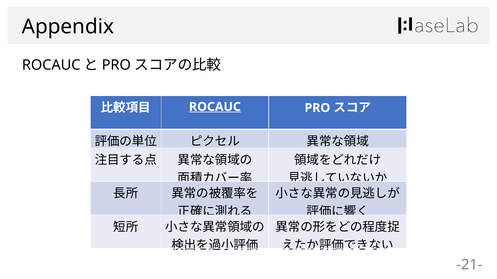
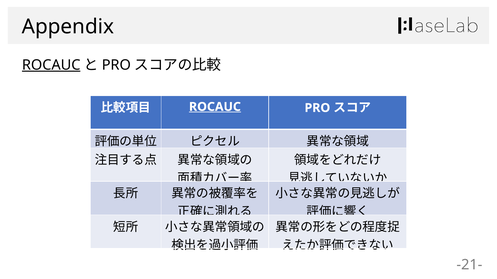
ROCAUC at (51, 65) underline: none -> present
